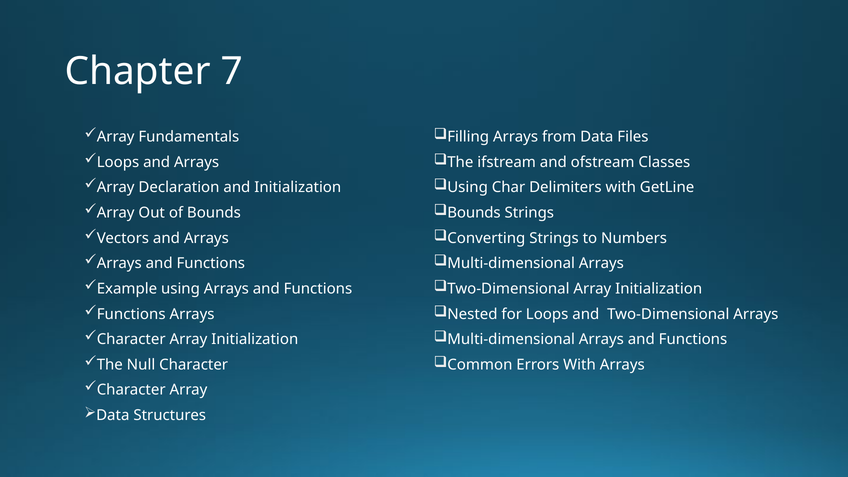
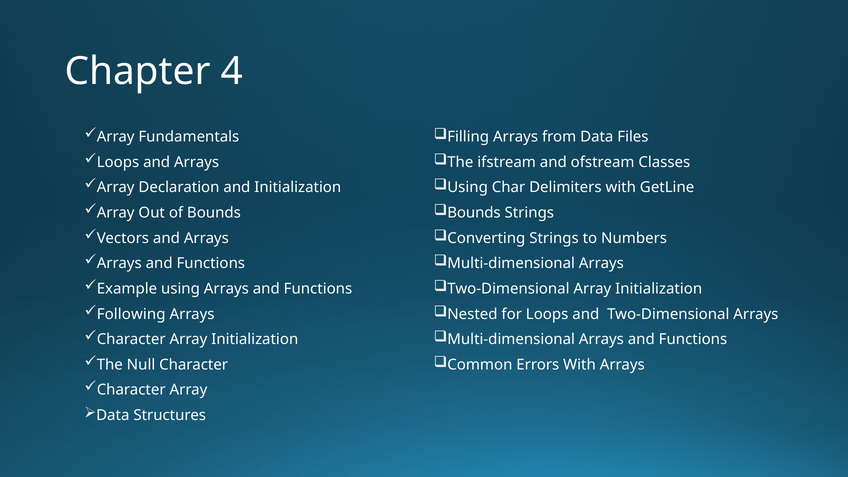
7: 7 -> 4
Functions at (131, 314): Functions -> Following
